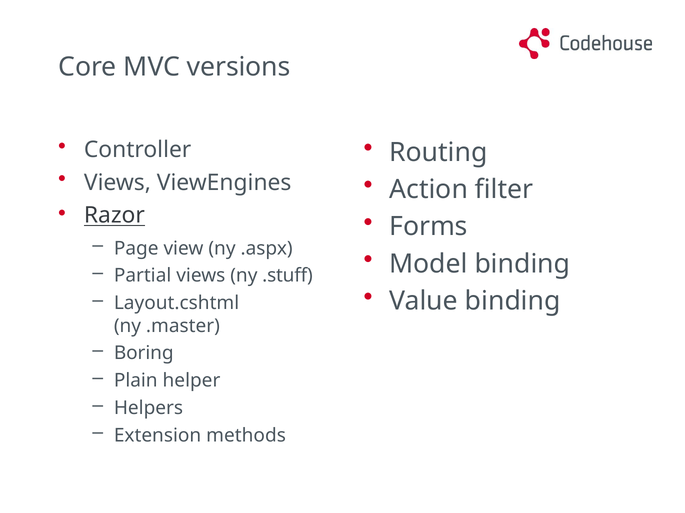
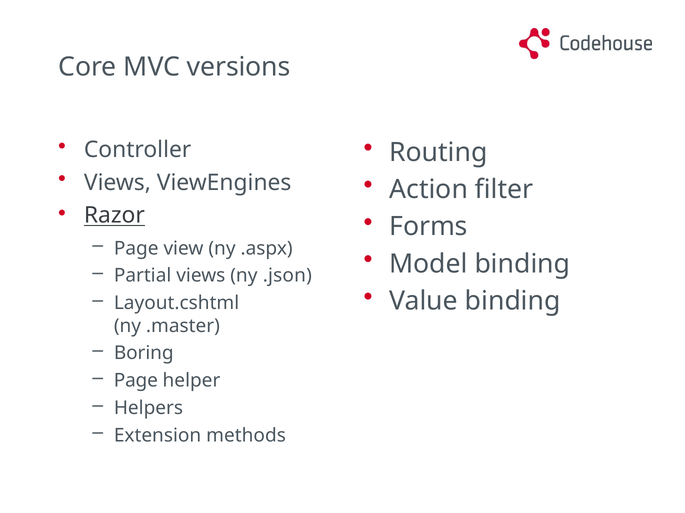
.stuff: .stuff -> .json
Plain at (136, 381): Plain -> Page
